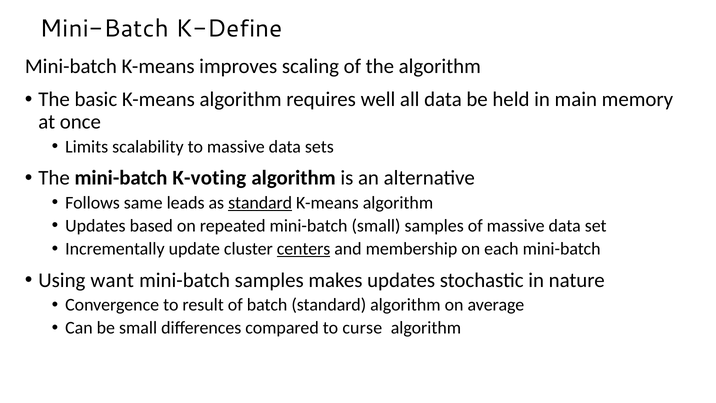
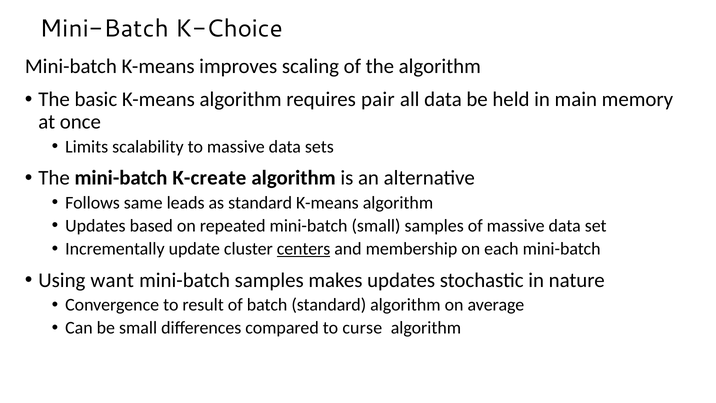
K-Define: K-Define -> K-Choice
well: well -> pair
K-voting: K-voting -> K-create
standard at (260, 203) underline: present -> none
